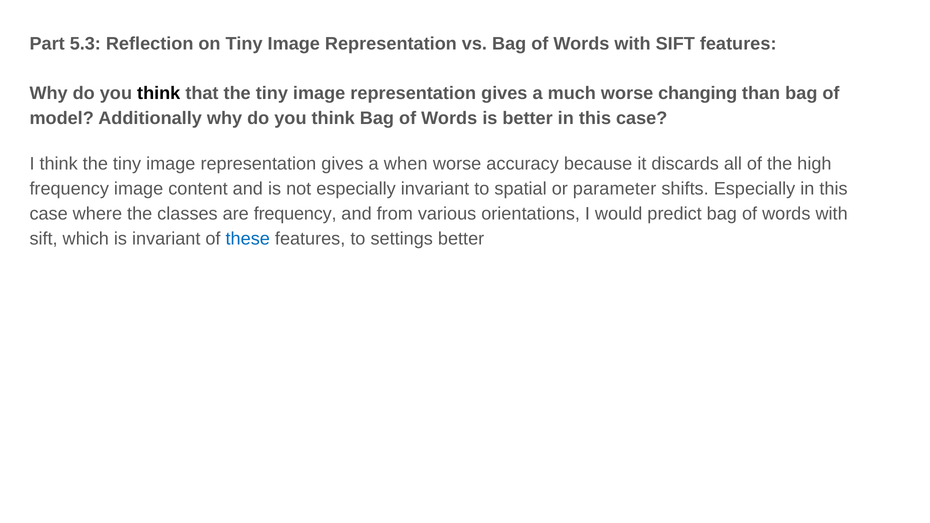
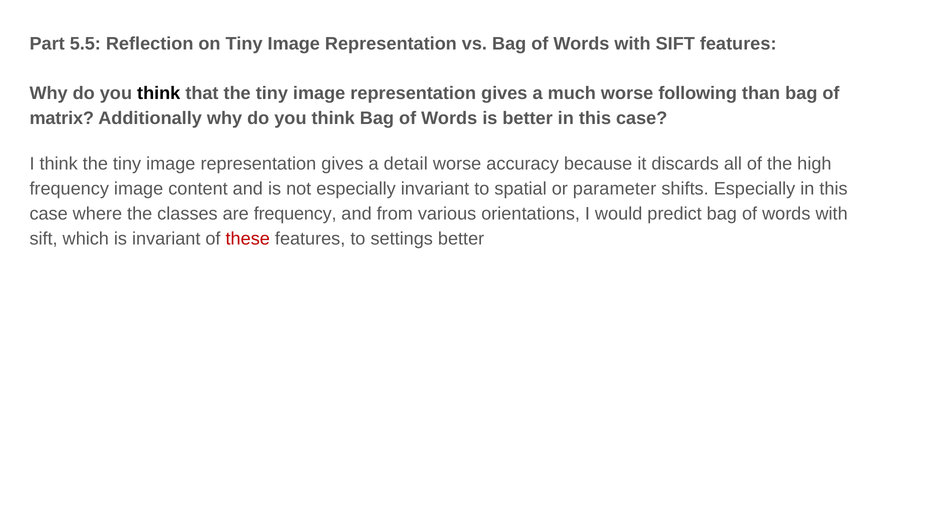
5.3: 5.3 -> 5.5
changing: changing -> following
model: model -> matrix
when: when -> detail
these colour: blue -> red
